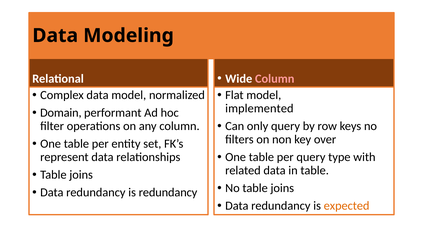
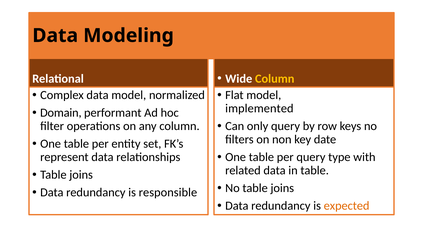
Column at (275, 79) colour: pink -> yellow
over: over -> date
is redundancy: redundancy -> responsible
